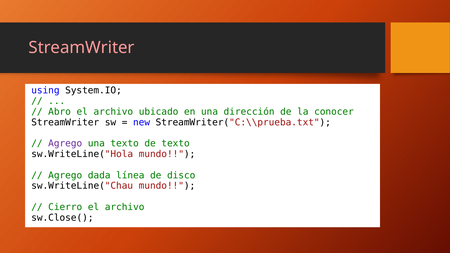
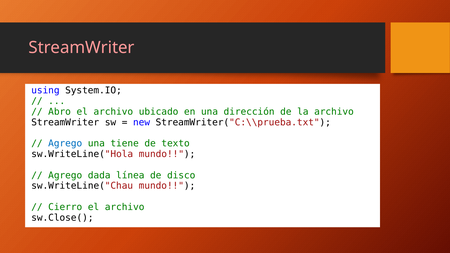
la conocer: conocer -> archivo
Agrego at (65, 144) colour: purple -> blue
una texto: texto -> tiene
